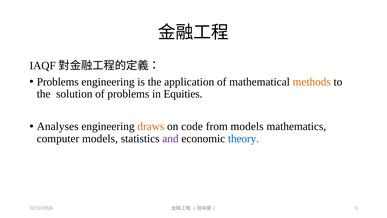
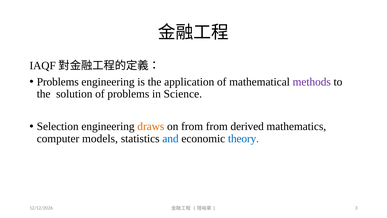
methods colour: orange -> purple
Equities: Equities -> Science
Analyses: Analyses -> Selection
on code: code -> from
from models: models -> derived
and colour: purple -> blue
